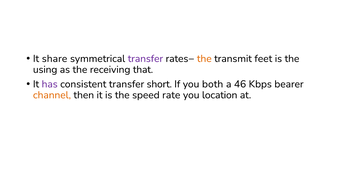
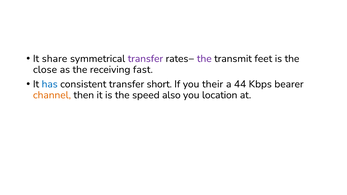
the at (204, 59) colour: orange -> purple
using: using -> close
that: that -> fast
has colour: purple -> blue
both: both -> their
46: 46 -> 44
rate: rate -> also
